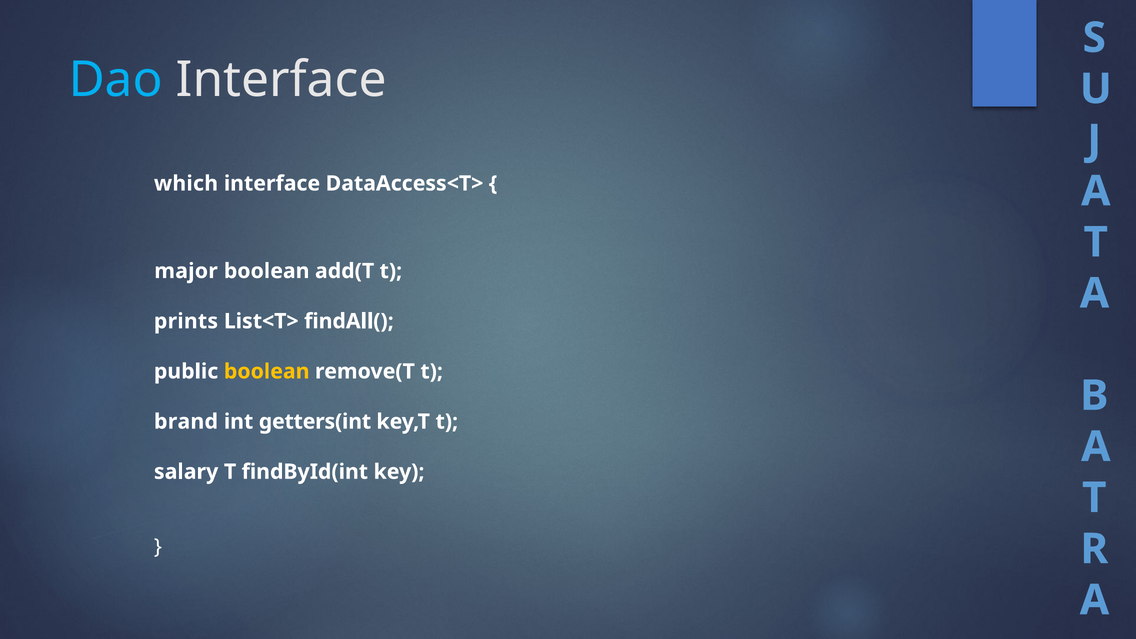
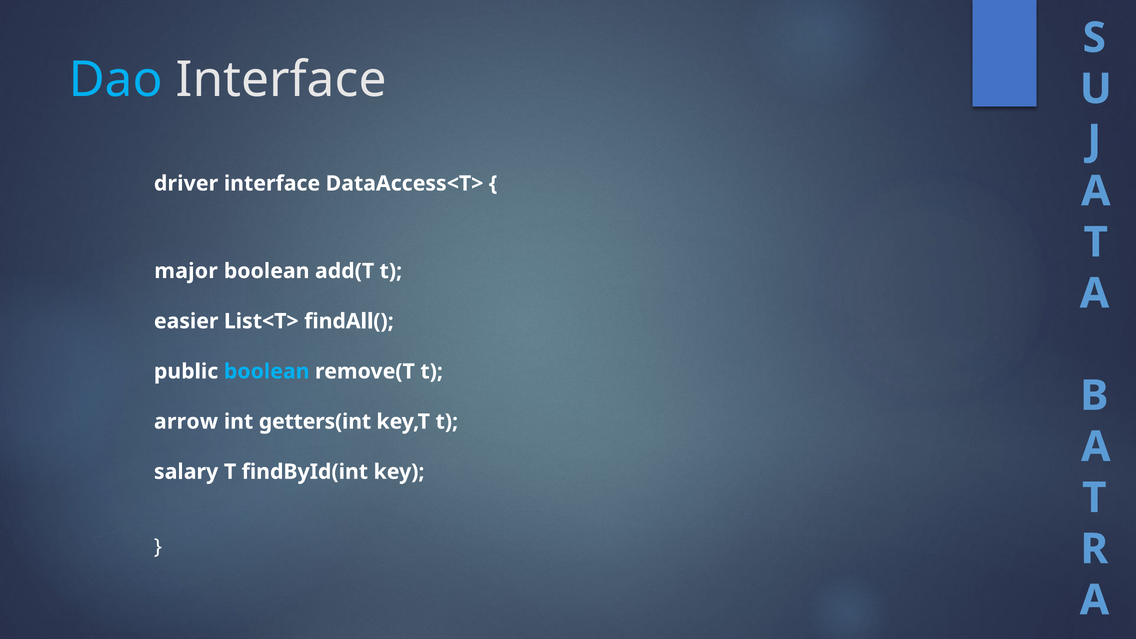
which: which -> driver
prints: prints -> easier
boolean at (267, 371) colour: yellow -> light blue
brand: brand -> arrow
